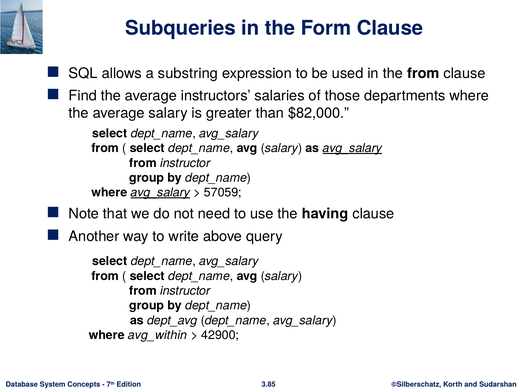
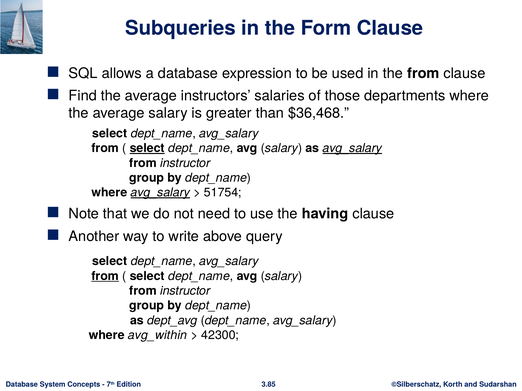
a substring: substring -> database
$82,000: $82,000 -> $36,468
select at (147, 148) underline: none -> present
57059: 57059 -> 51754
from at (105, 276) underline: none -> present
42900: 42900 -> 42300
